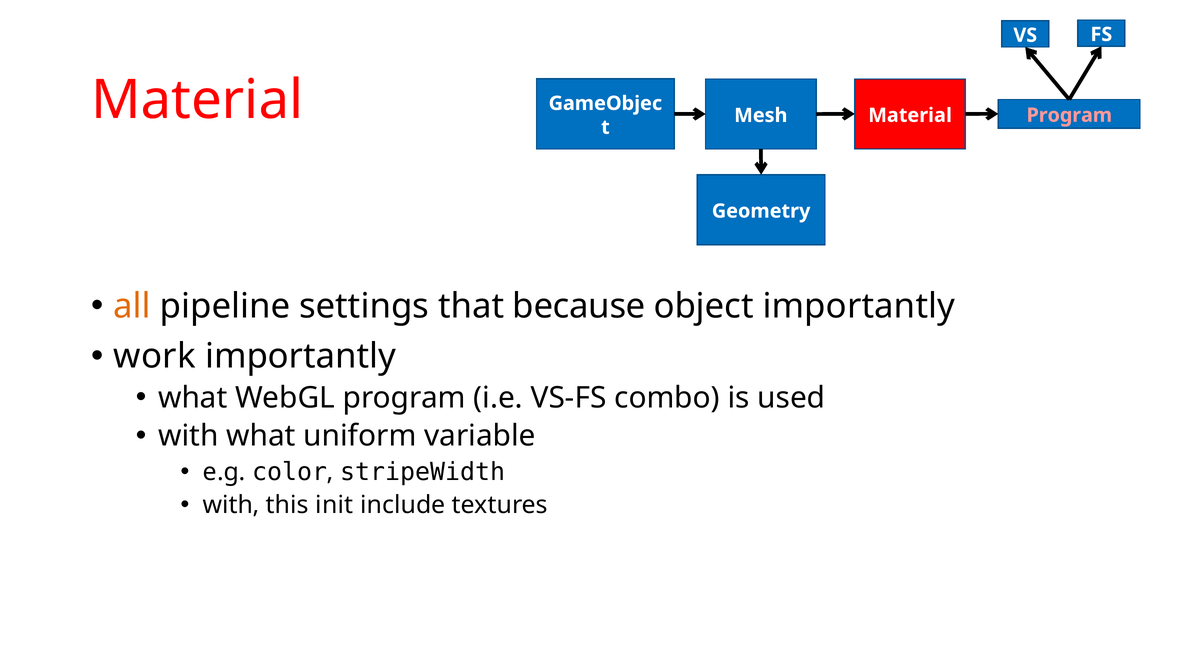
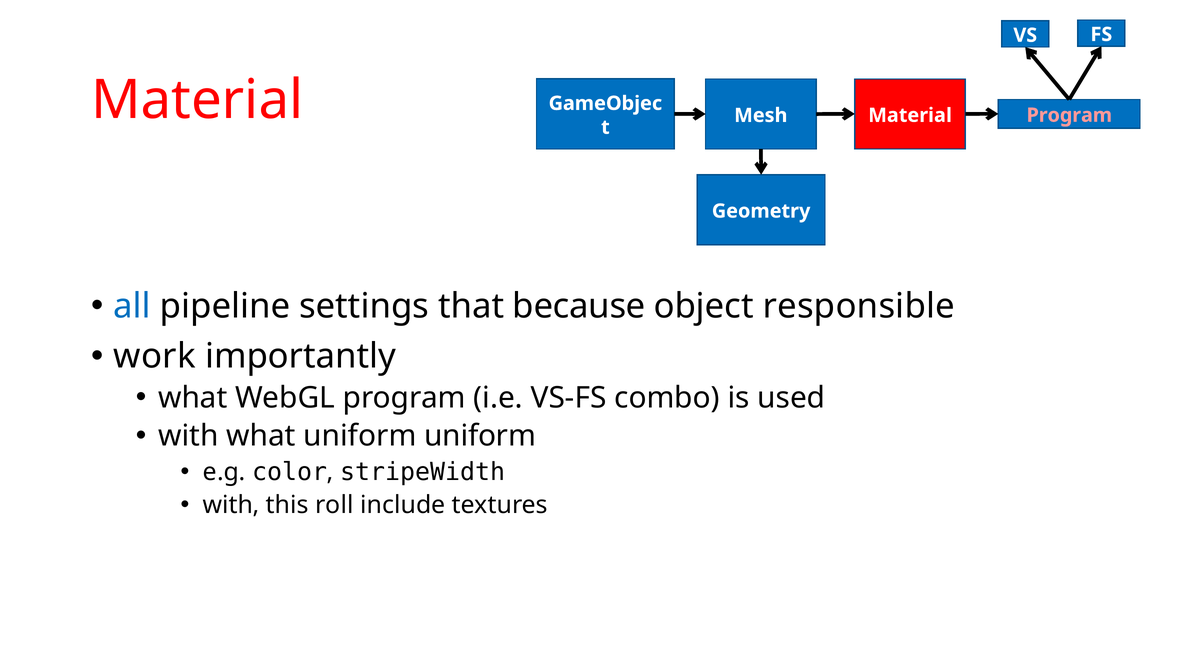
all colour: orange -> blue
object importantly: importantly -> responsible
uniform variable: variable -> uniform
init: init -> roll
